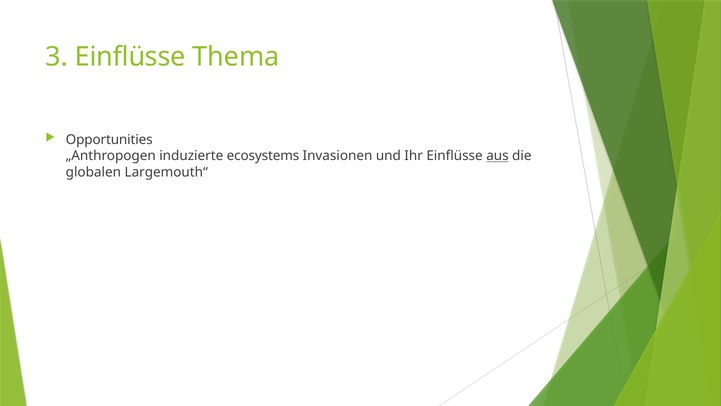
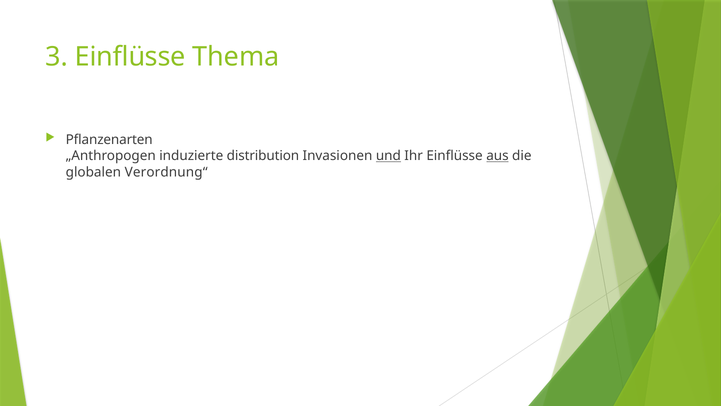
Opportunities: Opportunities -> Pflanzenarten
ecosystems: ecosystems -> distribution
und underline: none -> present
Largemouth“: Largemouth“ -> Verordnung“
